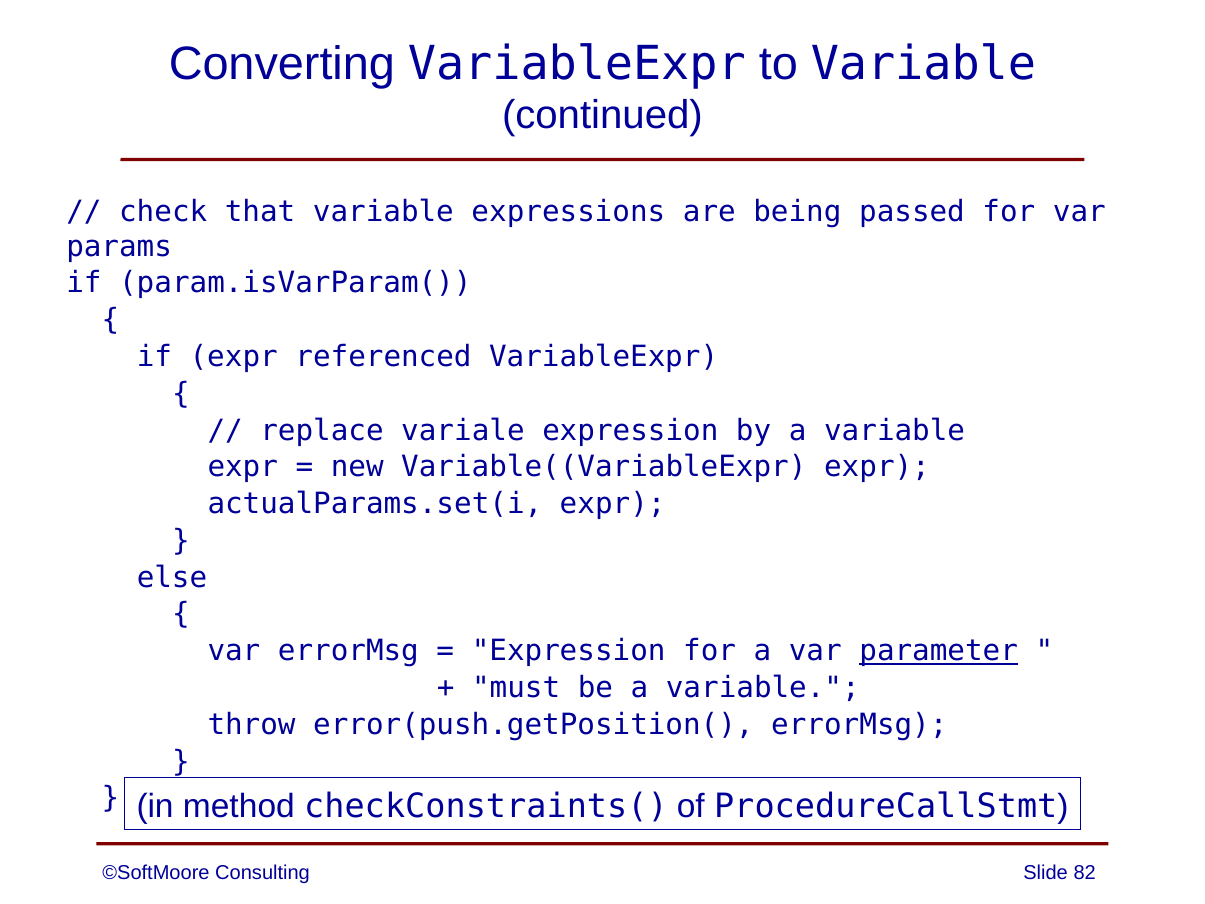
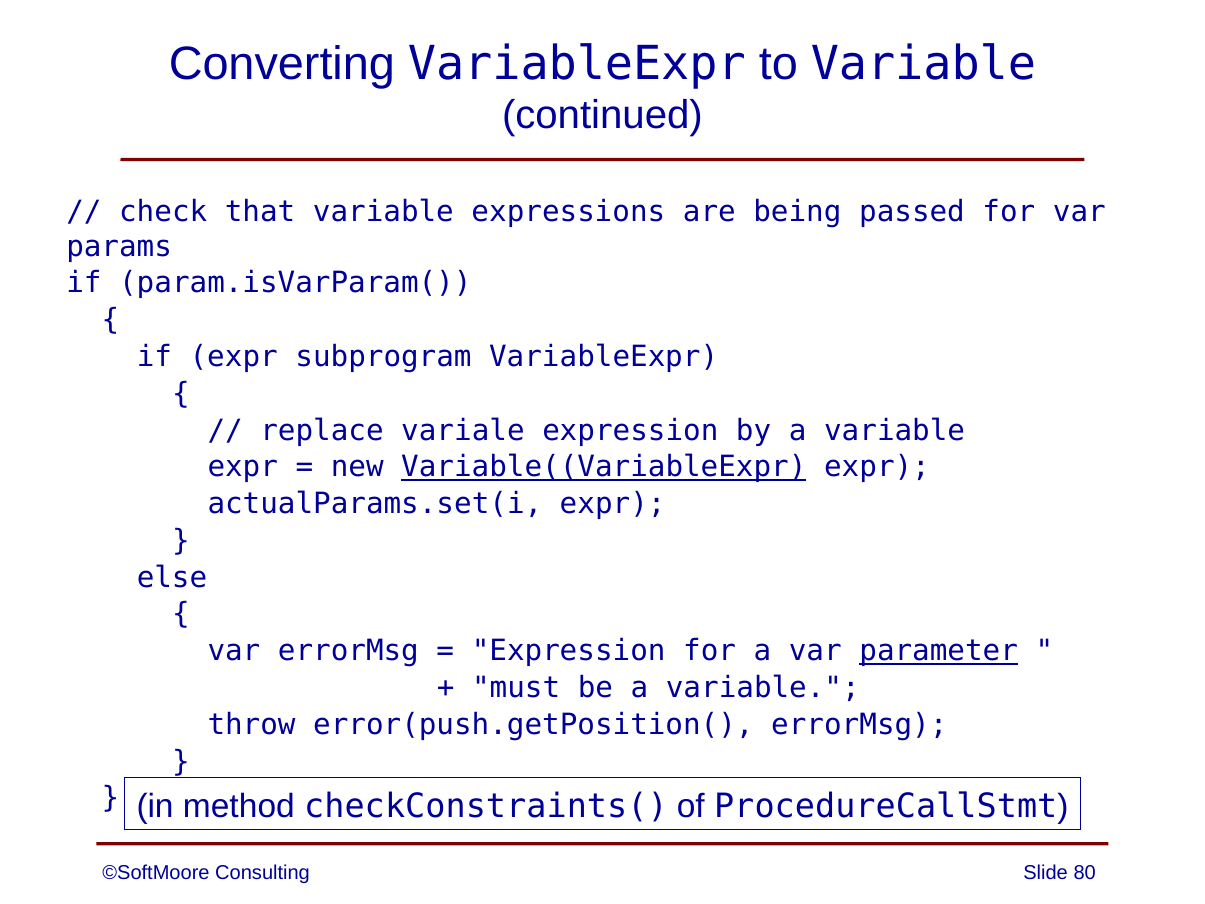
referenced: referenced -> subprogram
Variable((VariableExpr underline: none -> present
82: 82 -> 80
